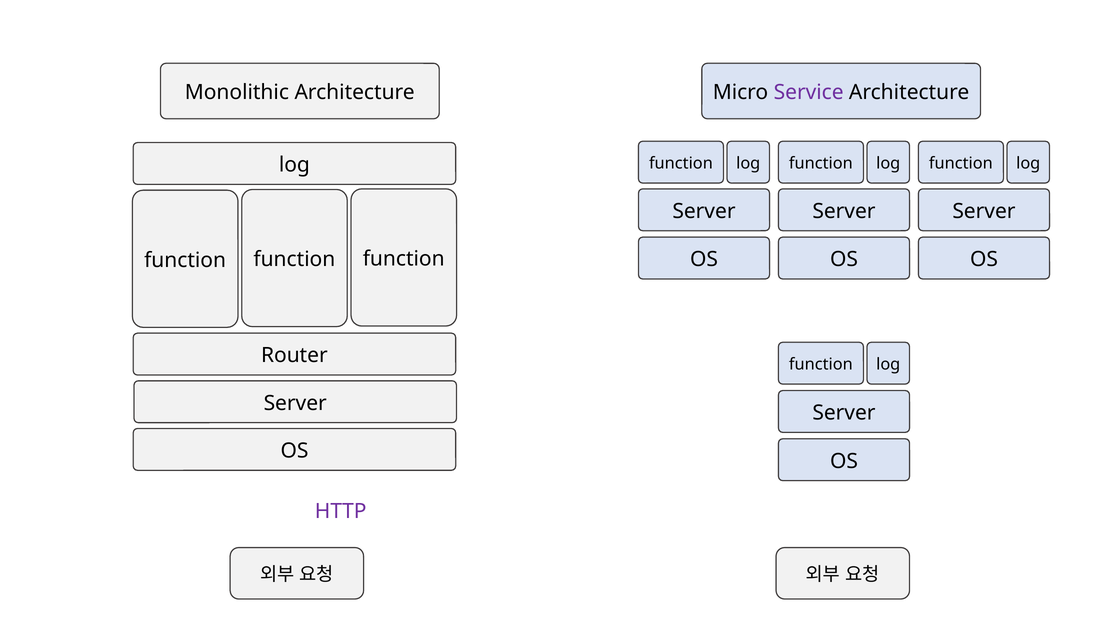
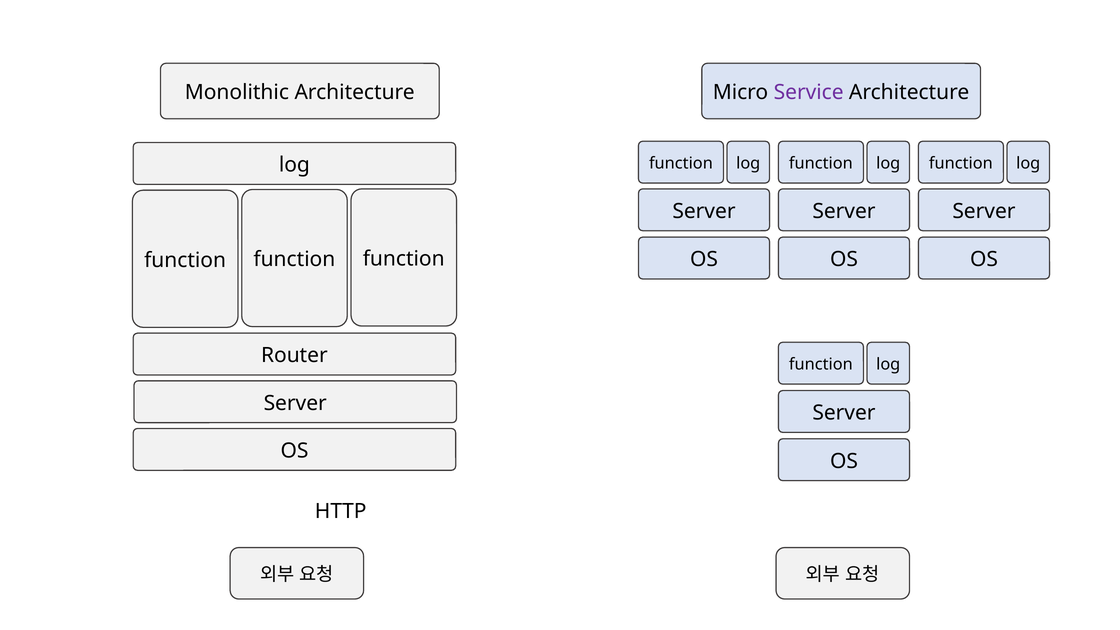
HTTP at (341, 511) colour: purple -> black
